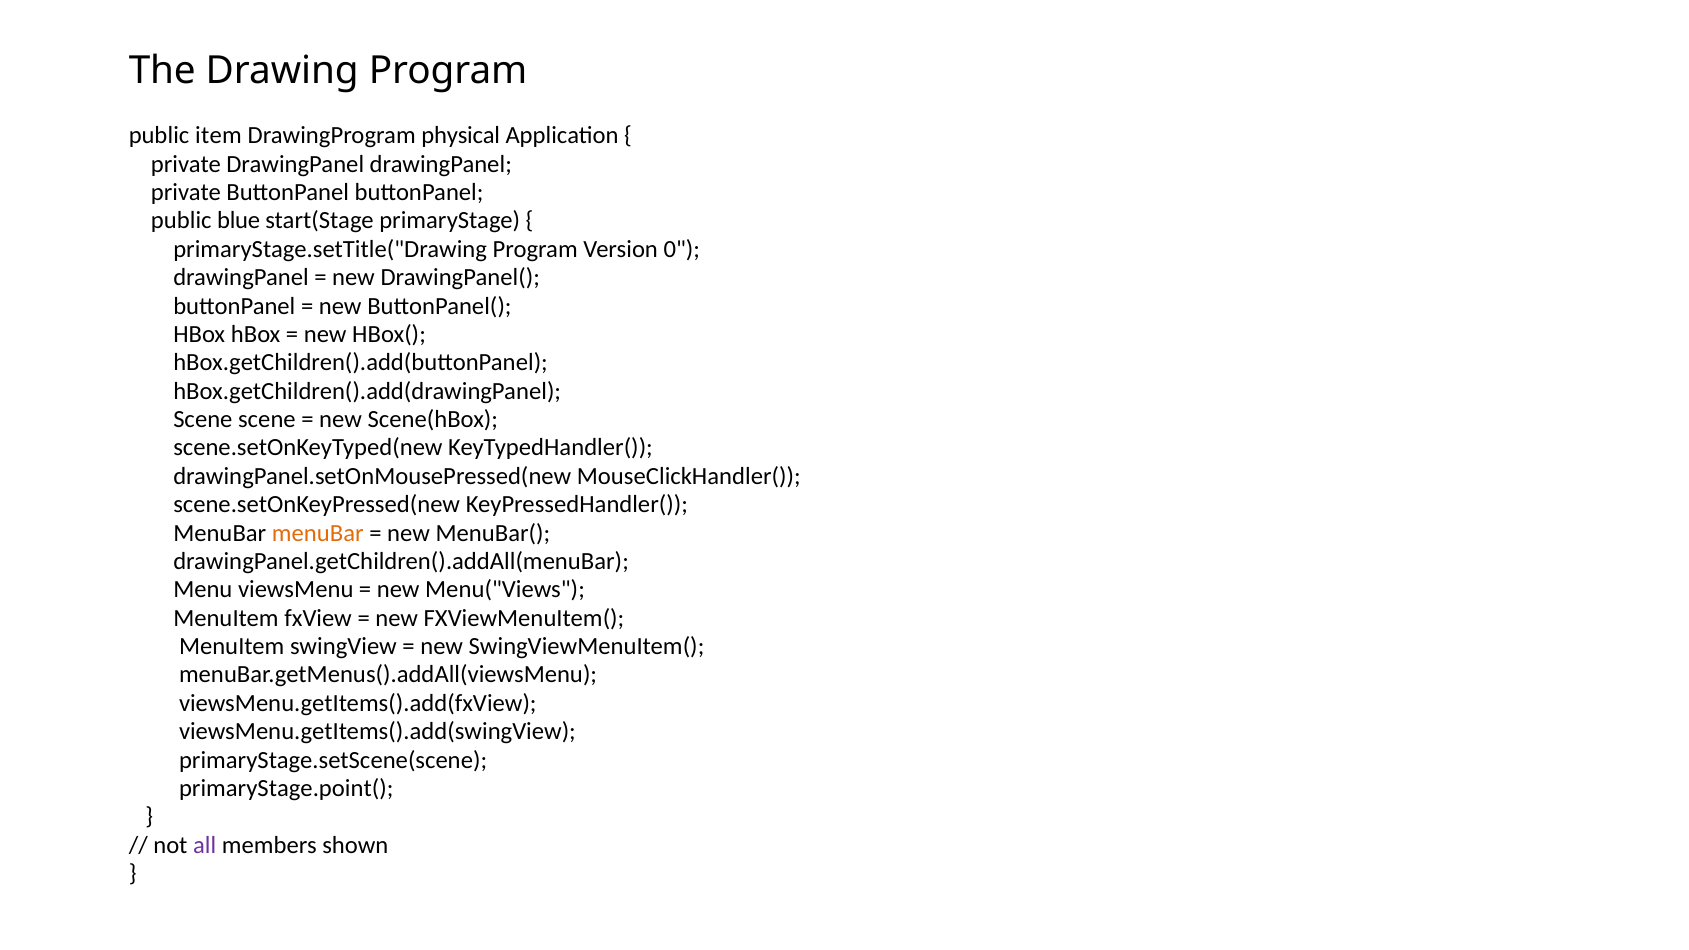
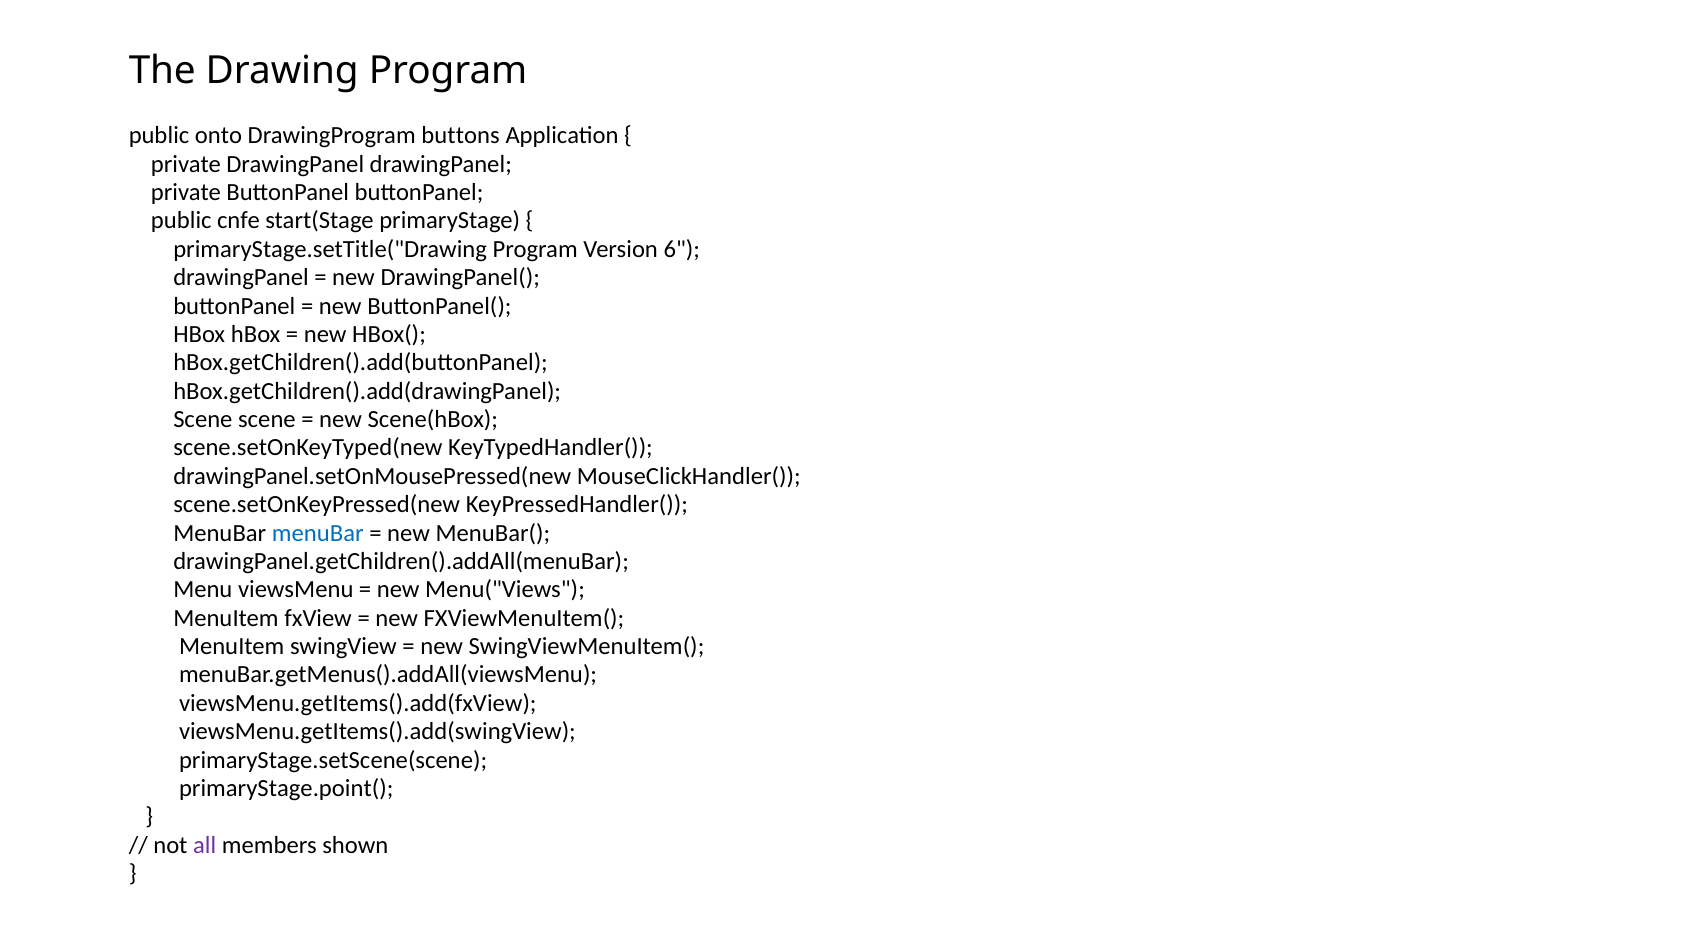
item: item -> onto
physical: physical -> buttons
blue: blue -> cnfe
0: 0 -> 6
menuBar at (318, 533) colour: orange -> blue
